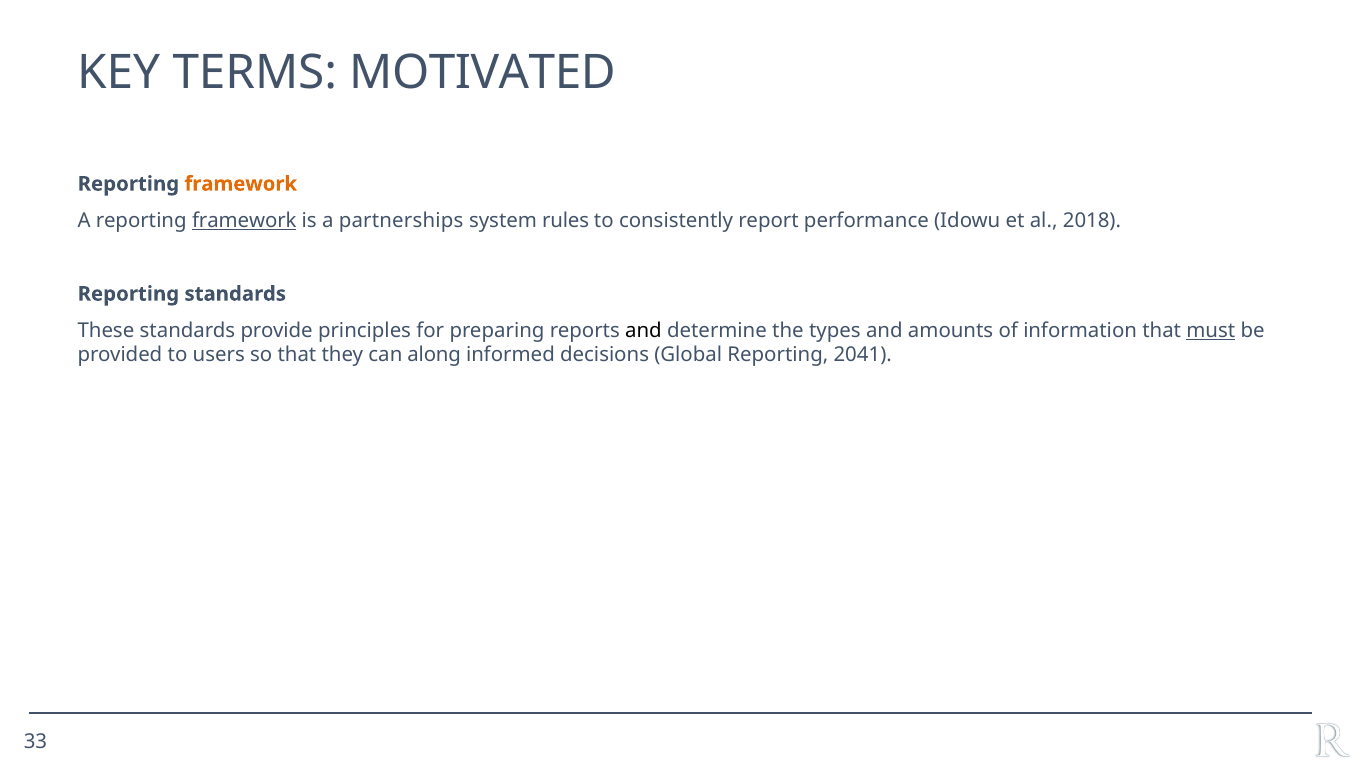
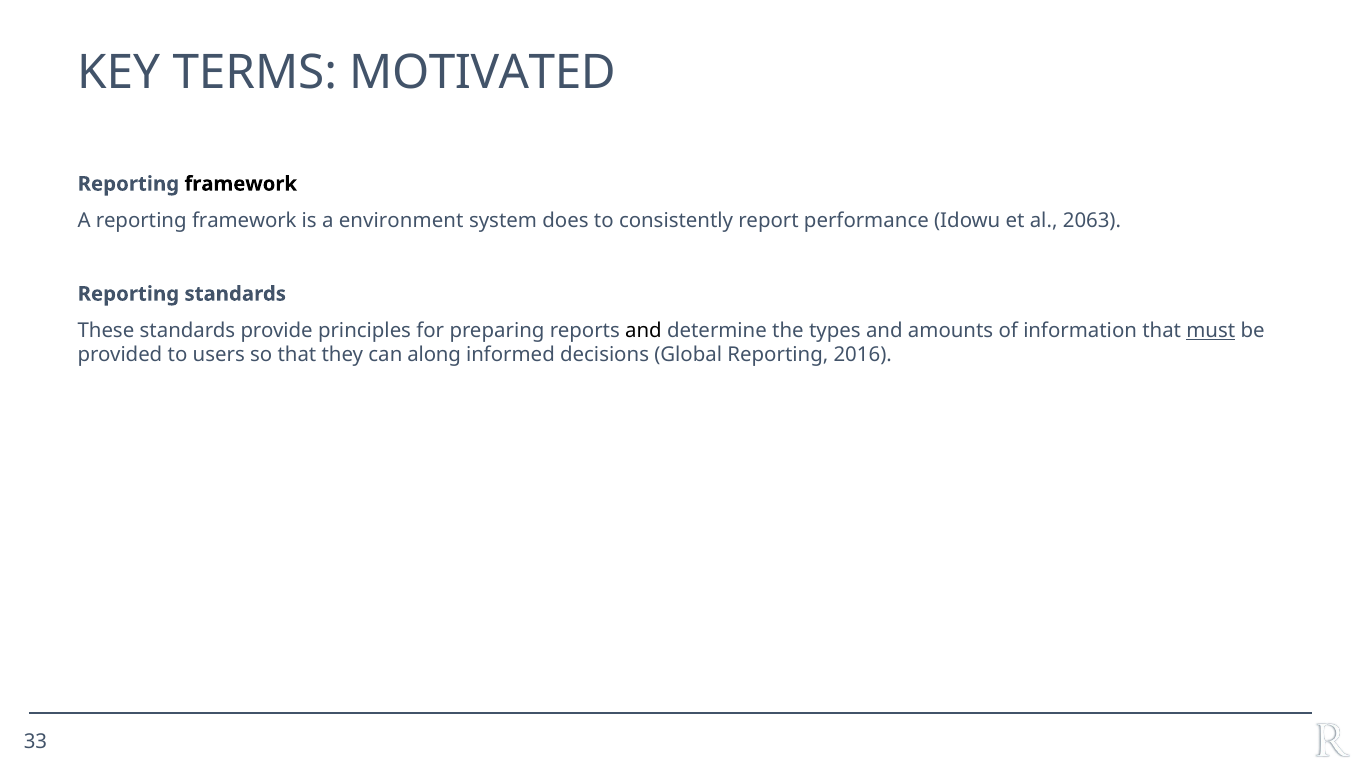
framework at (241, 184) colour: orange -> black
framework at (244, 220) underline: present -> none
partnerships: partnerships -> environment
rules: rules -> does
2018: 2018 -> 2063
2041: 2041 -> 2016
